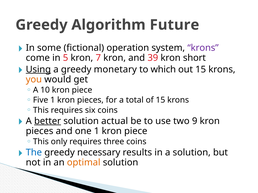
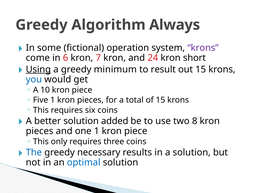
Future: Future -> Always
5: 5 -> 6
39: 39 -> 24
monetary: monetary -> minimum
which: which -> result
you colour: orange -> blue
better underline: present -> none
actual: actual -> added
9: 9 -> 8
optimal colour: orange -> blue
